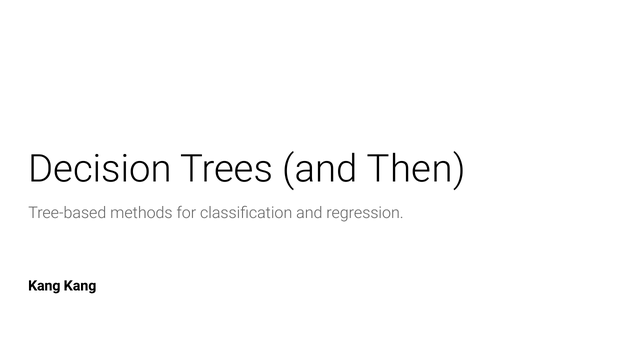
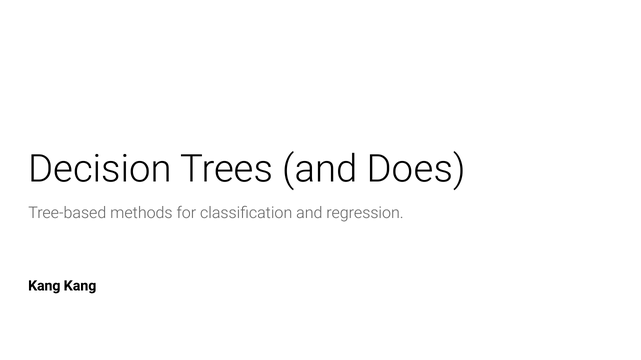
Then: Then -> Does
